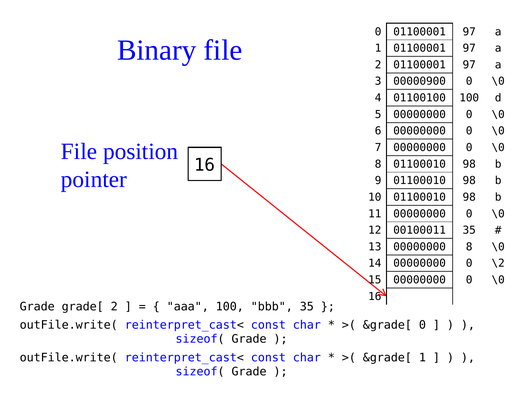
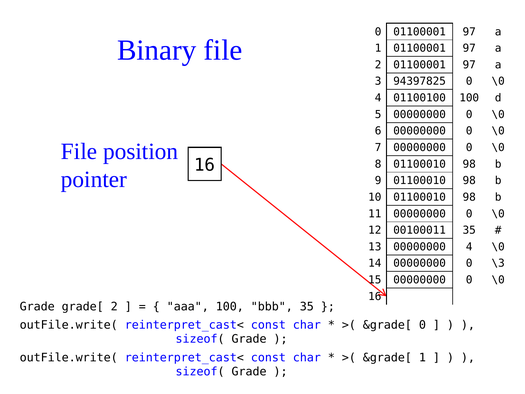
00000900: 00000900 -> 94397825
00000000 8: 8 -> 4
\2: \2 -> \3
